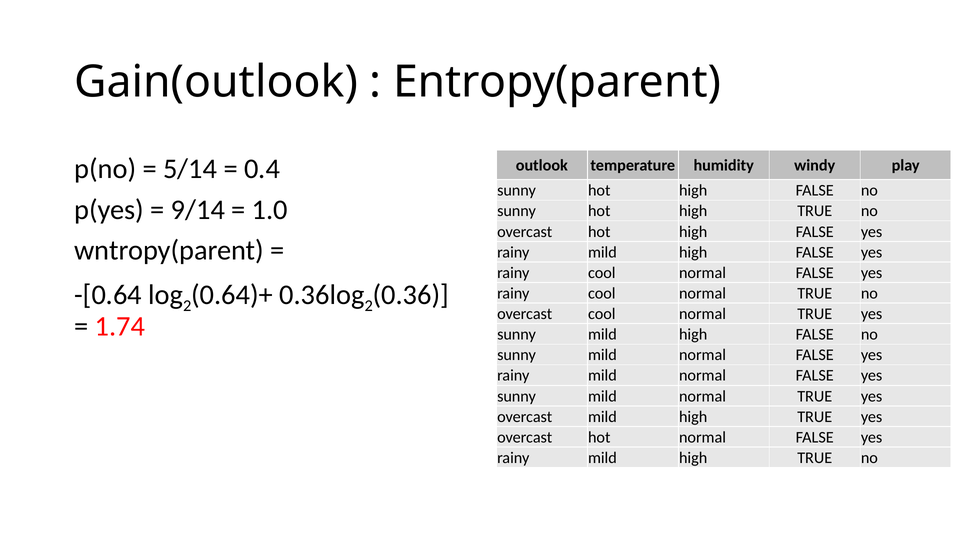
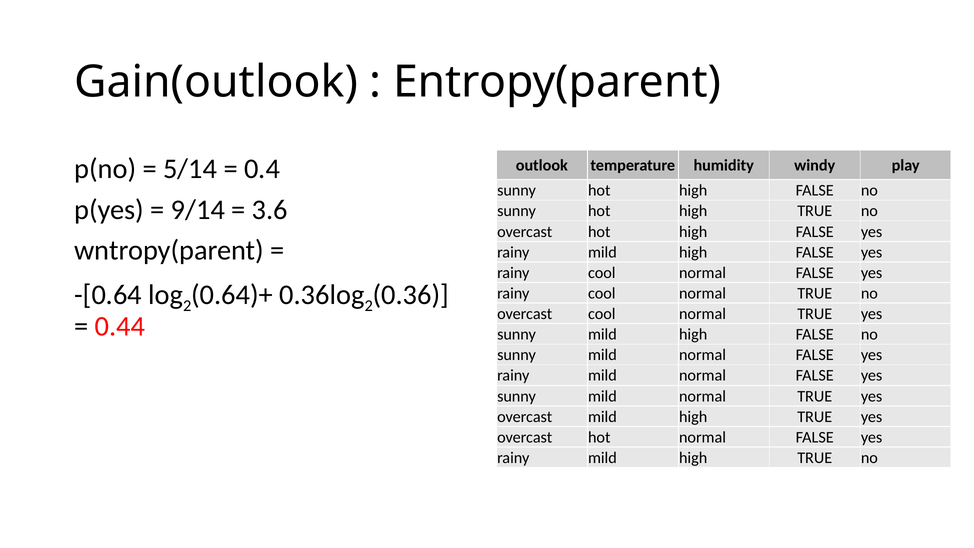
1.0: 1.0 -> 3.6
1.74: 1.74 -> 0.44
